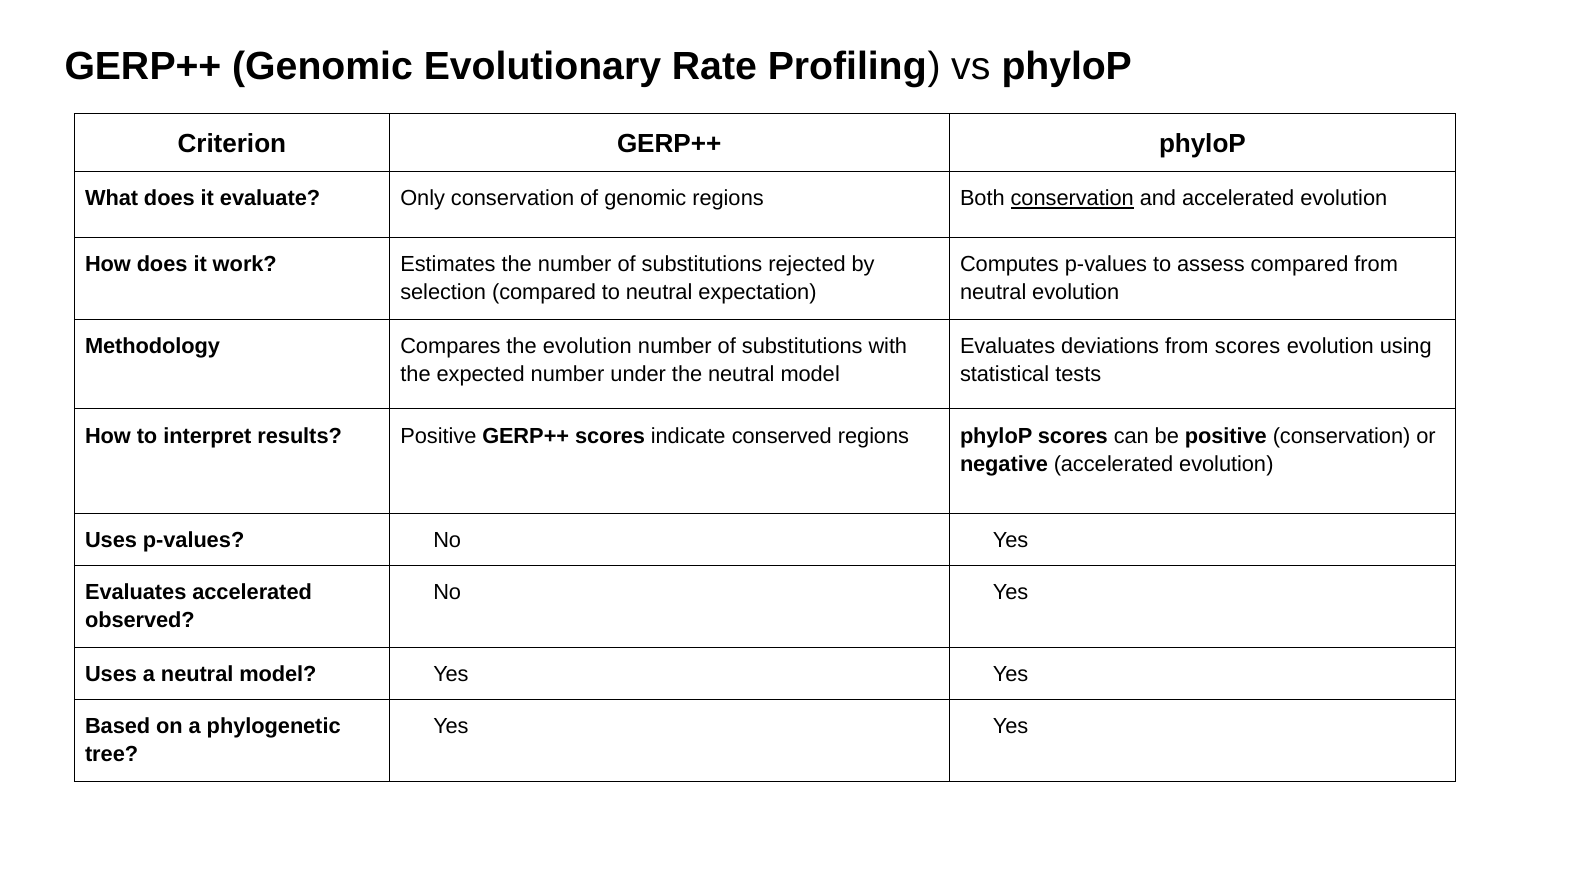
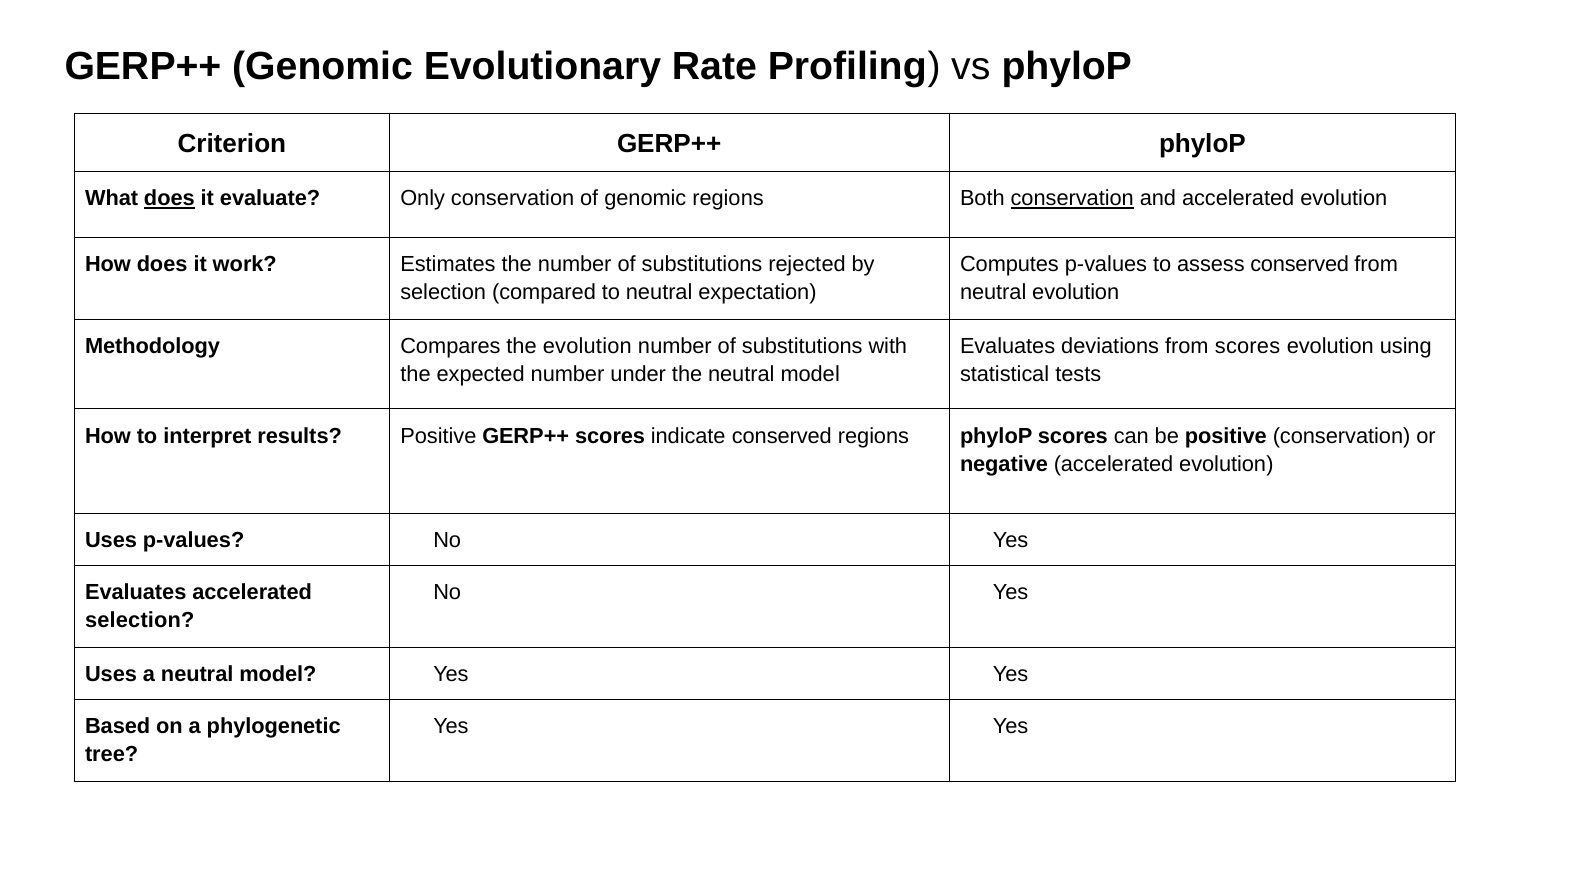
does at (169, 199) underline: none -> present
assess compared: compared -> conserved
observed at (140, 620): observed -> selection
